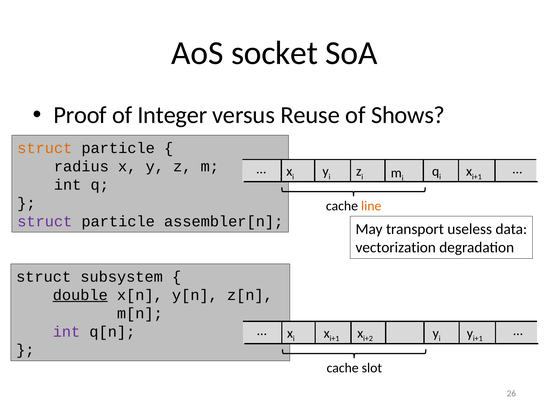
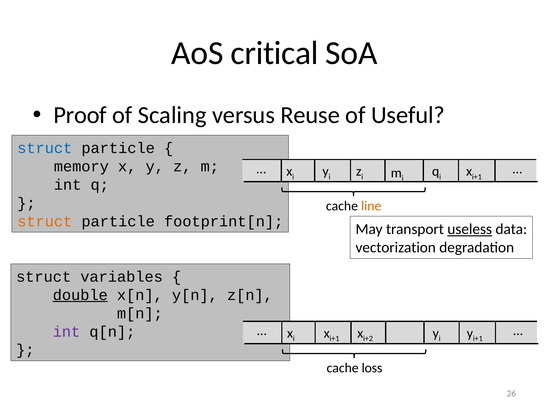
socket: socket -> critical
Integer: Integer -> Scaling
Shows: Shows -> Useful
struct at (45, 148) colour: orange -> blue
radius: radius -> memory
struct at (45, 221) colour: purple -> orange
assembler[n: assembler[n -> footprint[n
useless underline: none -> present
subsystem: subsystem -> variables
slot: slot -> loss
